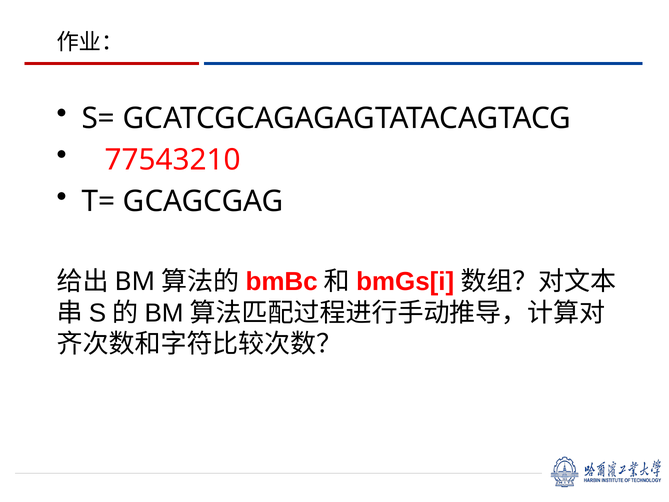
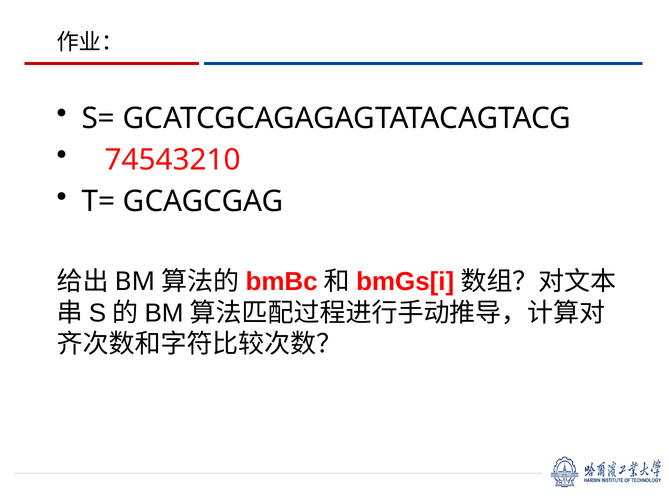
77543210: 77543210 -> 74543210
